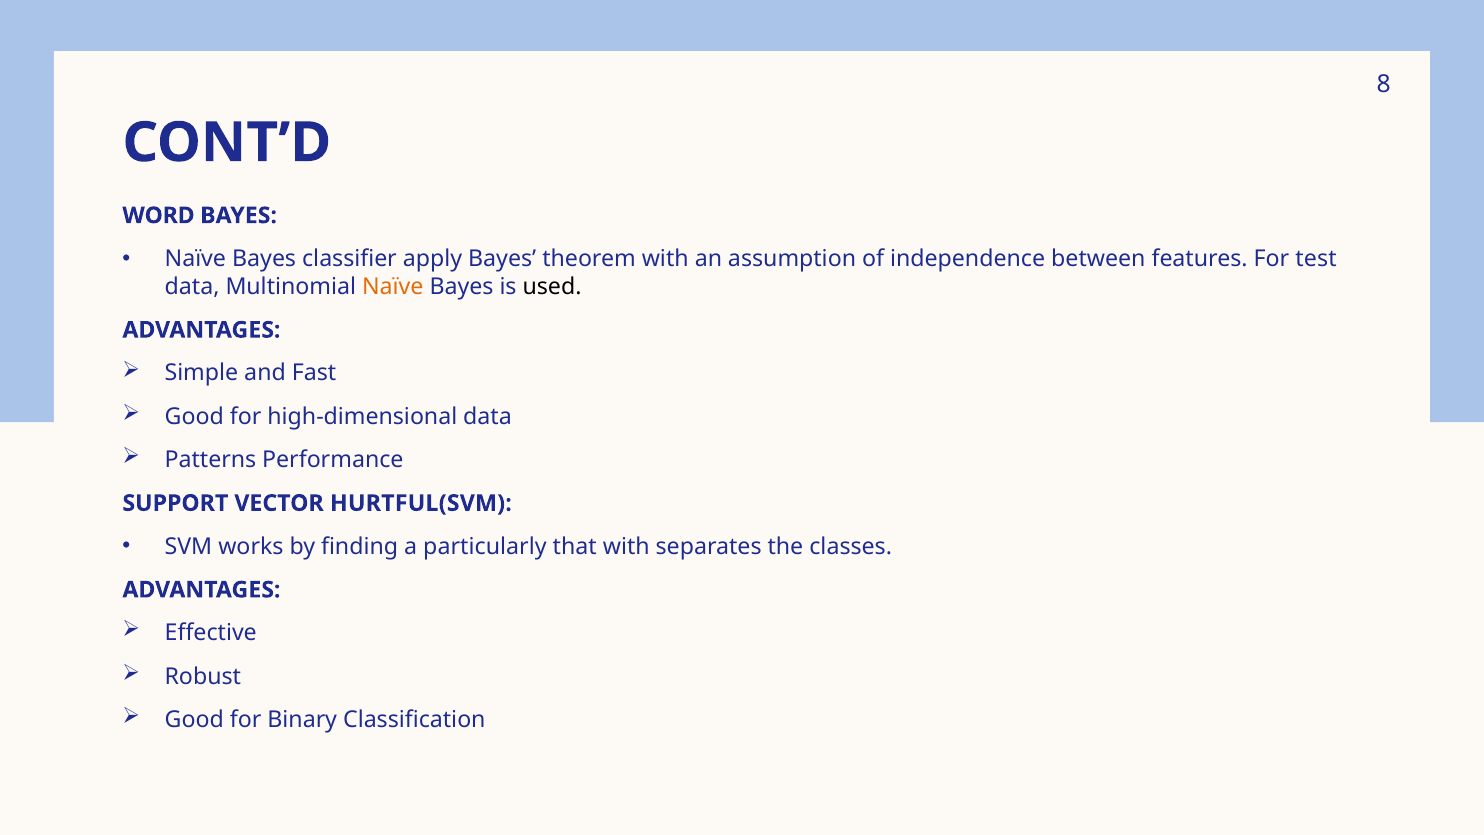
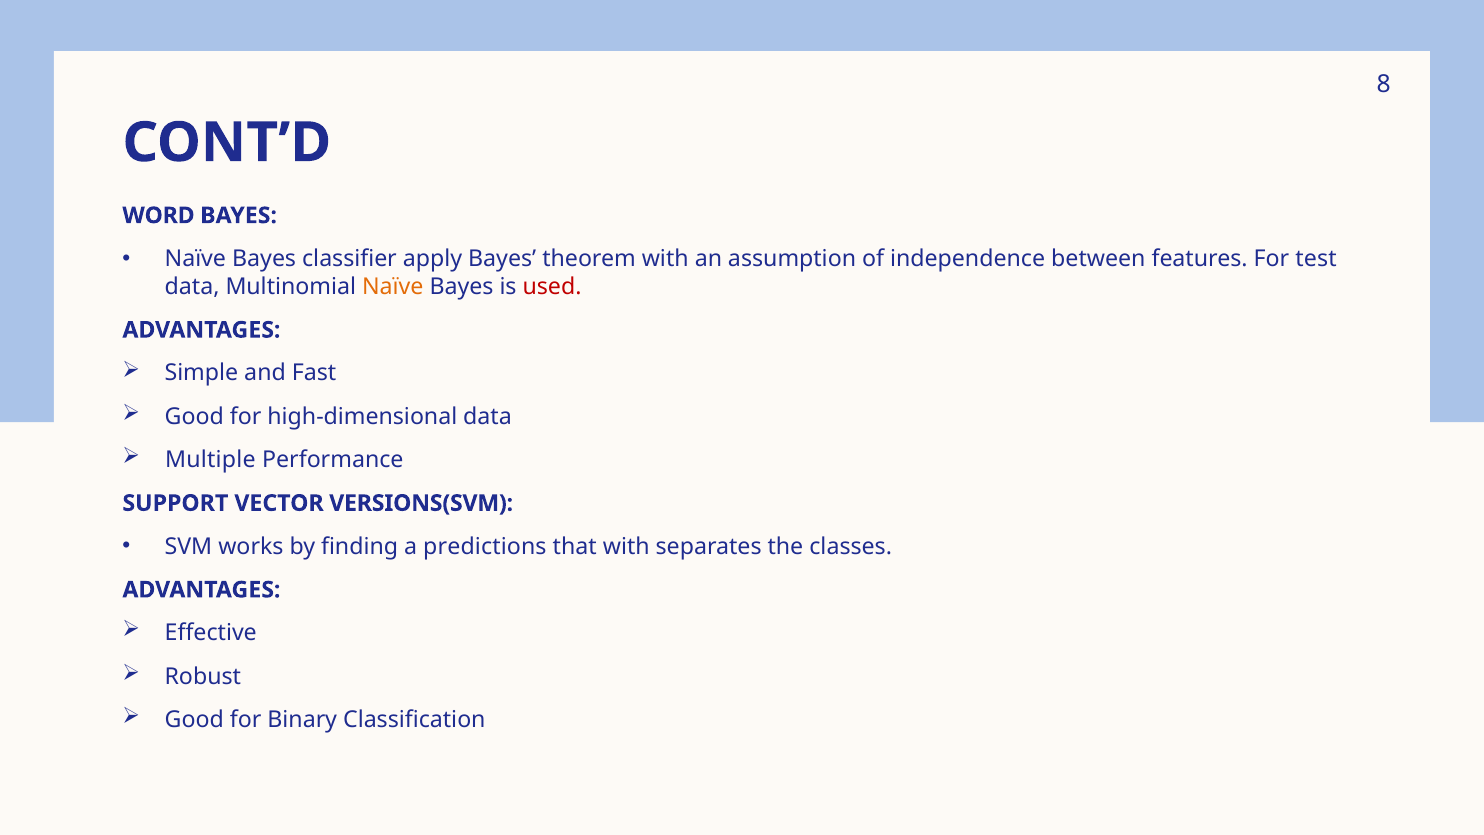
used colour: black -> red
Patterns: Patterns -> Multiple
HURTFUL(SVM: HURTFUL(SVM -> VERSIONS(SVM
particularly: particularly -> predictions
